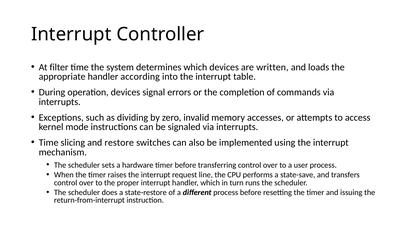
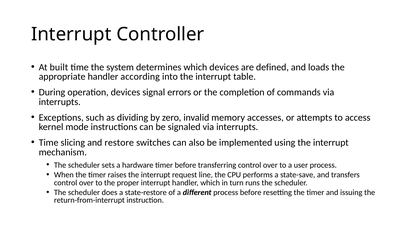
filter: filter -> built
written: written -> defined
